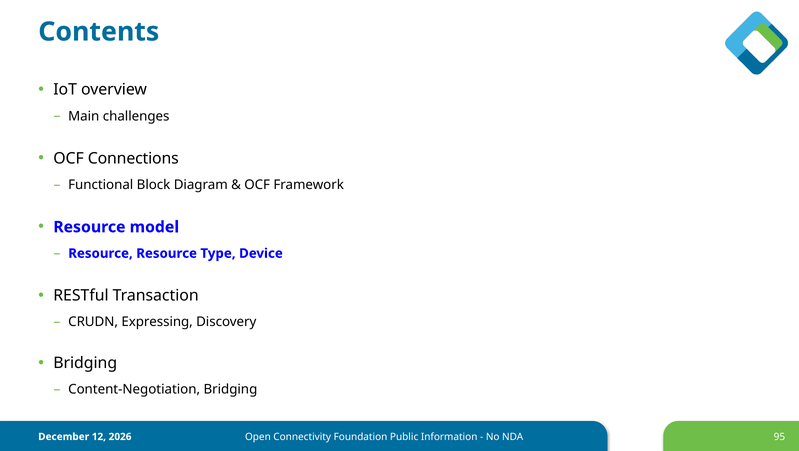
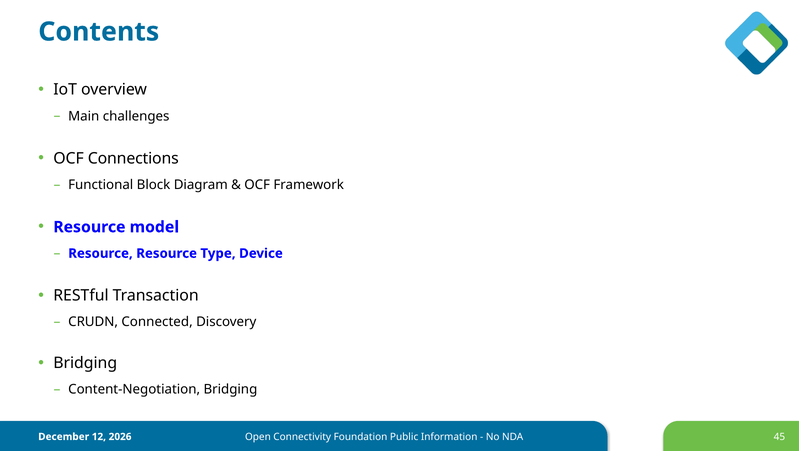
Expressing: Expressing -> Connected
95: 95 -> 45
